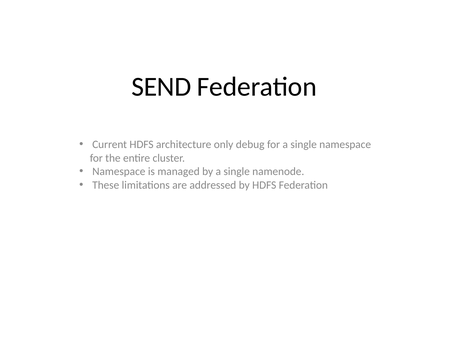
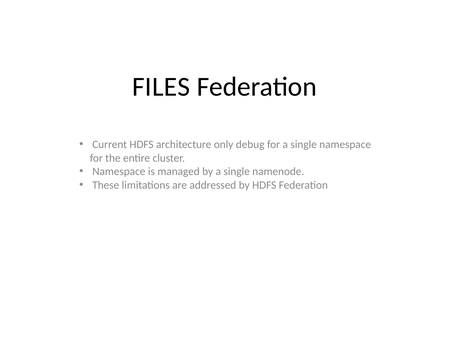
SEND: SEND -> FILES
